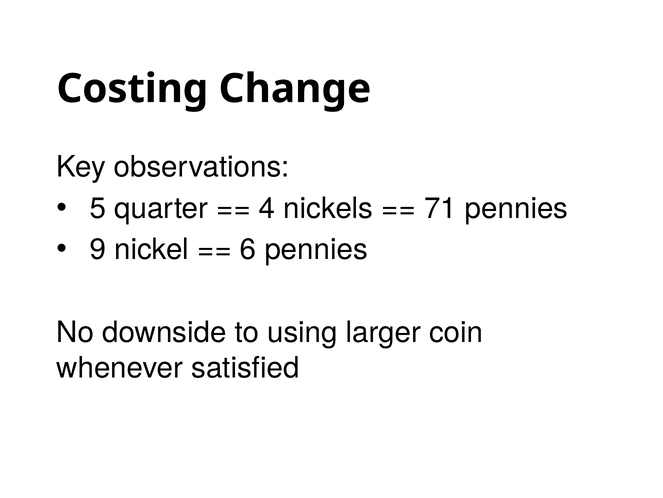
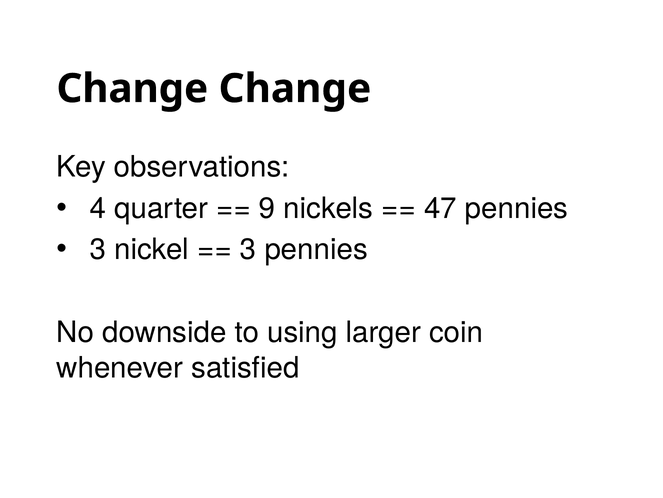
Costing at (132, 89): Costing -> Change
5: 5 -> 4
4: 4 -> 9
71: 71 -> 47
9 at (98, 249): 9 -> 3
6 at (248, 249): 6 -> 3
